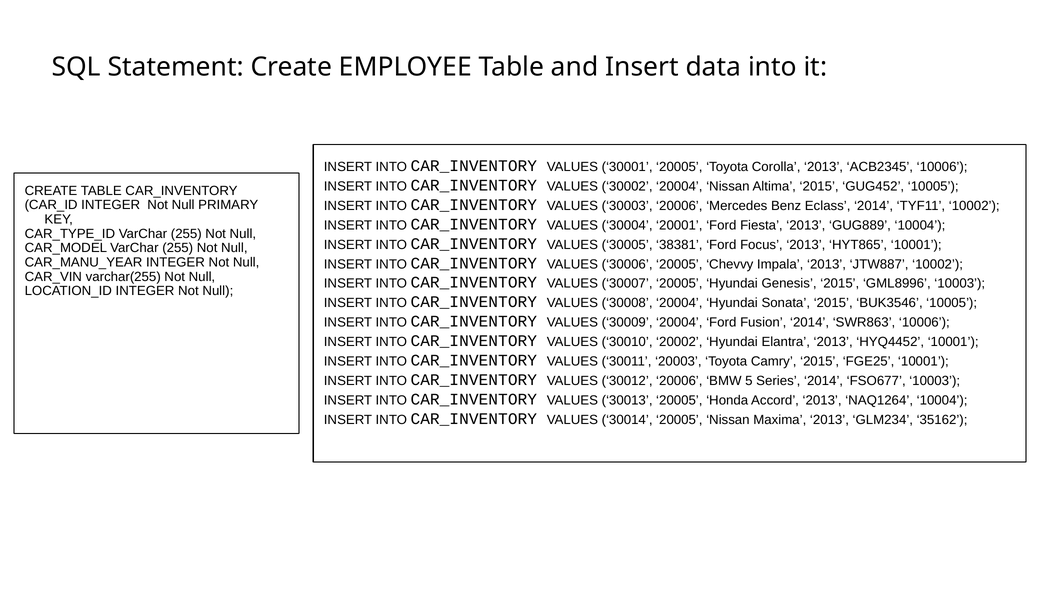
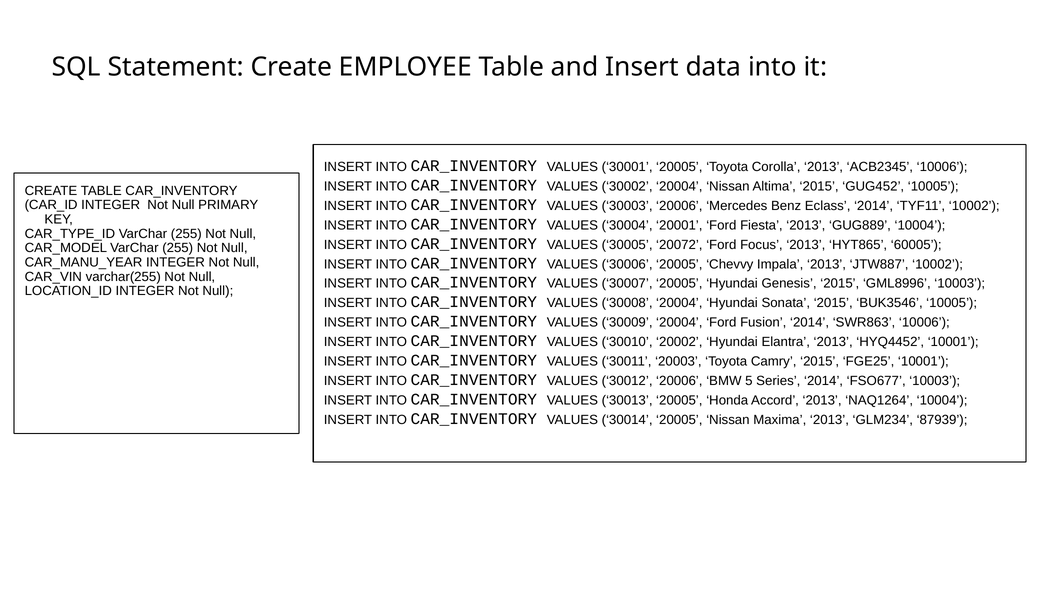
38381: 38381 -> 20072
HYT865 10001: 10001 -> 60005
35162: 35162 -> 87939
